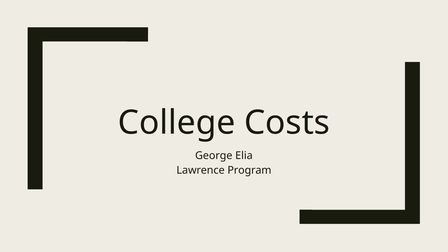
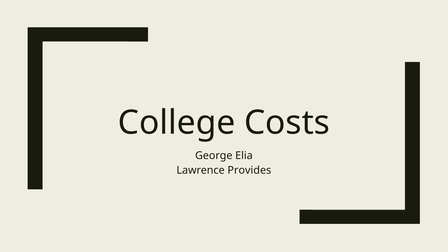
Program: Program -> Provides
